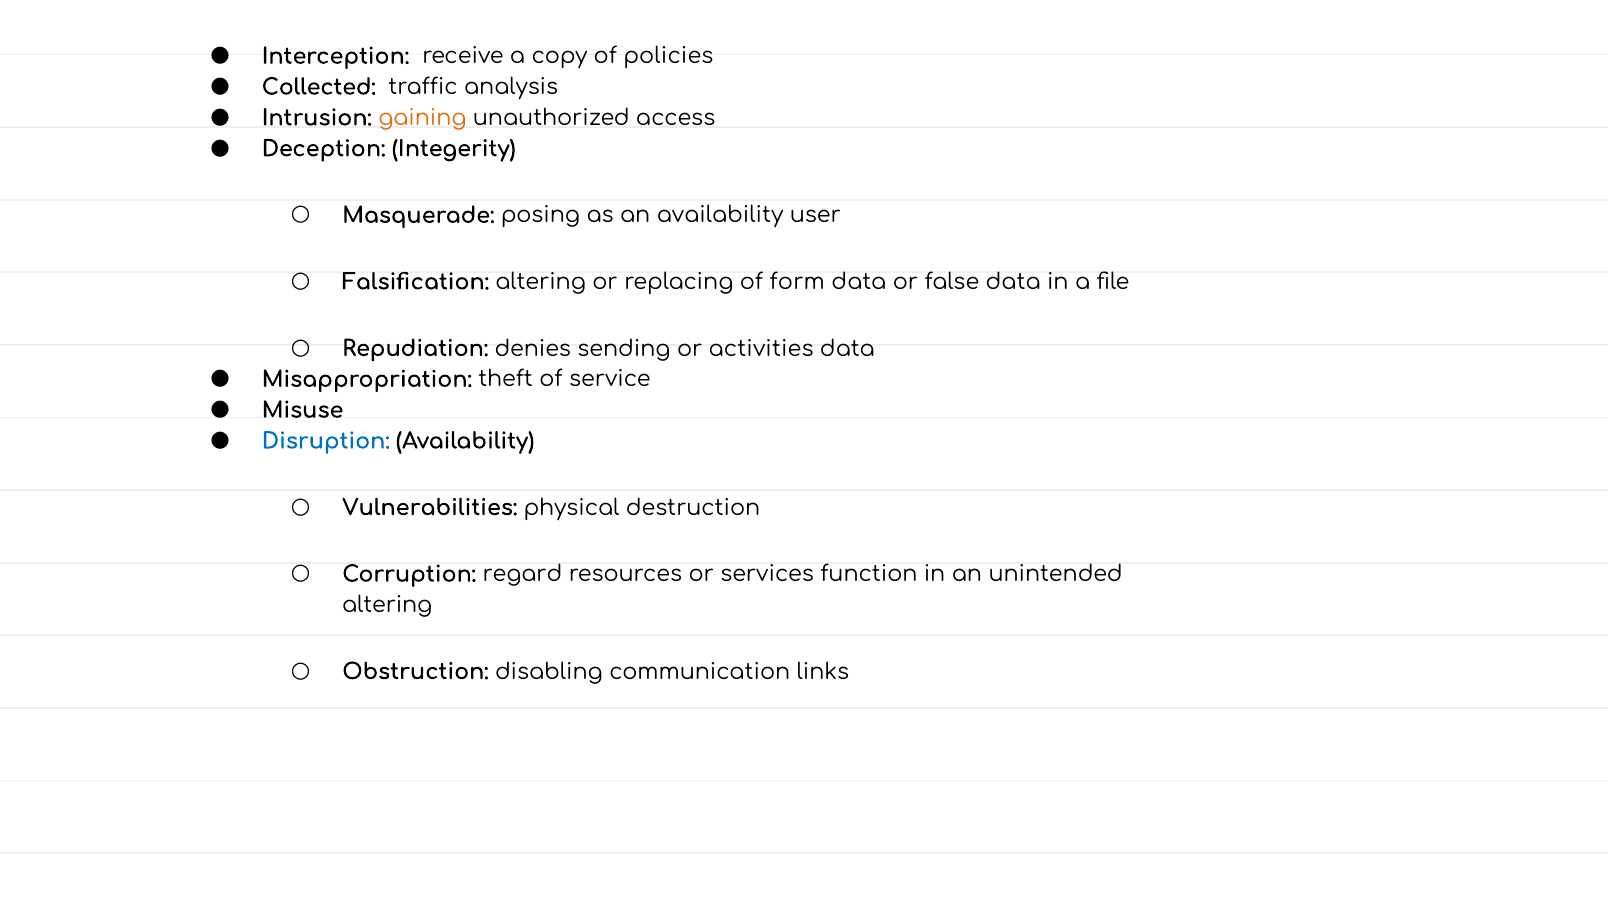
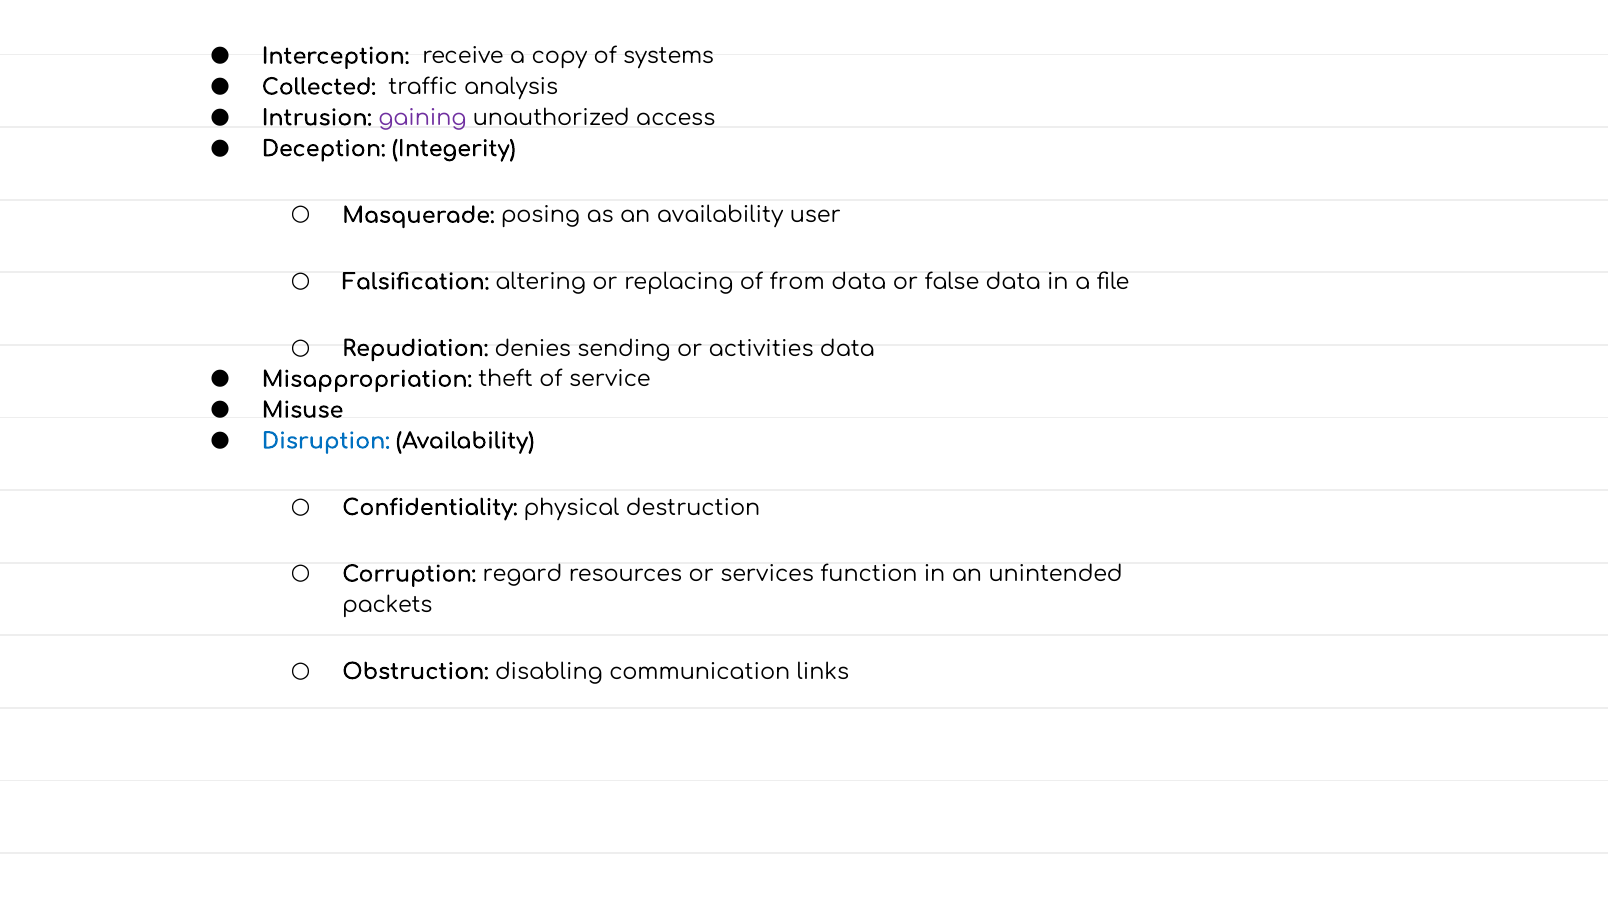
policies: policies -> systems
gaining colour: orange -> purple
form: form -> from
Vulnerabilities: Vulnerabilities -> Confidentiality
altering at (387, 605): altering -> packets
